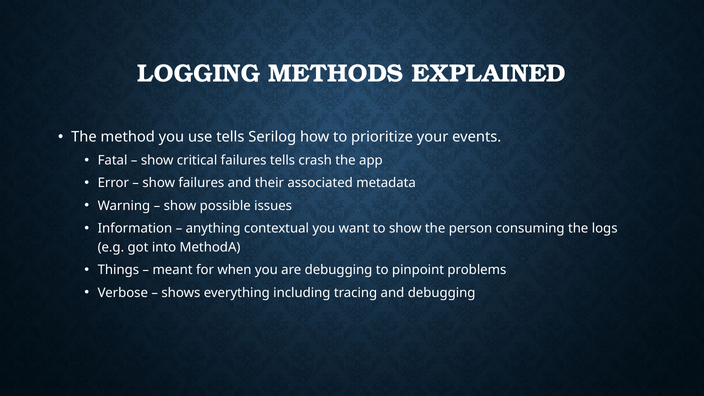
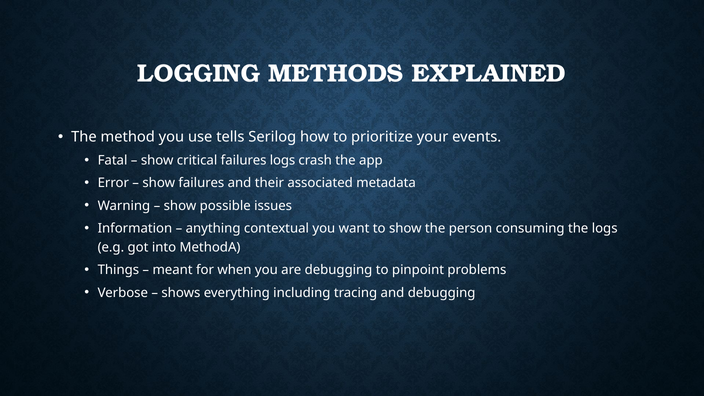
failures tells: tells -> logs
